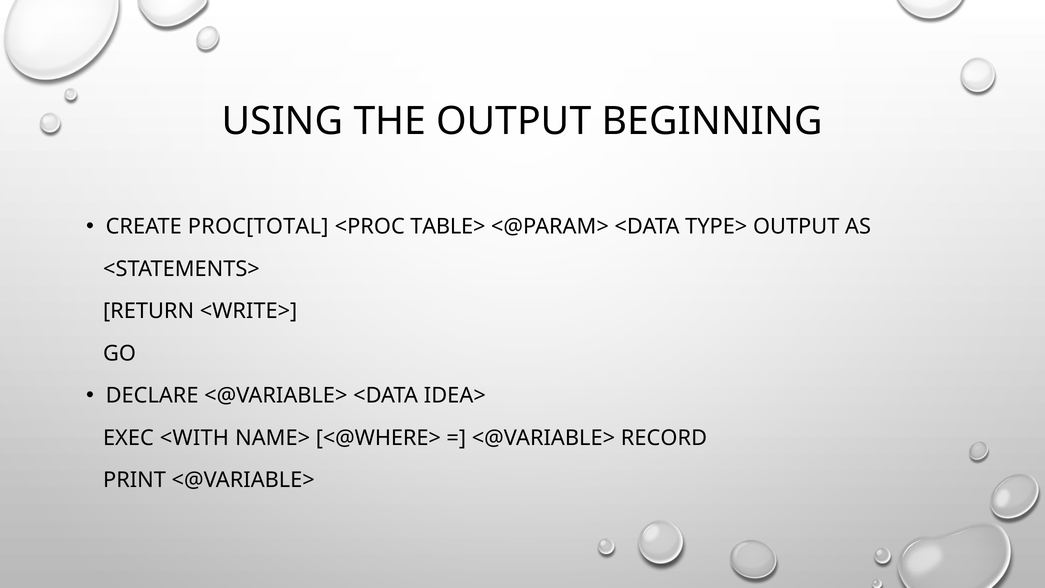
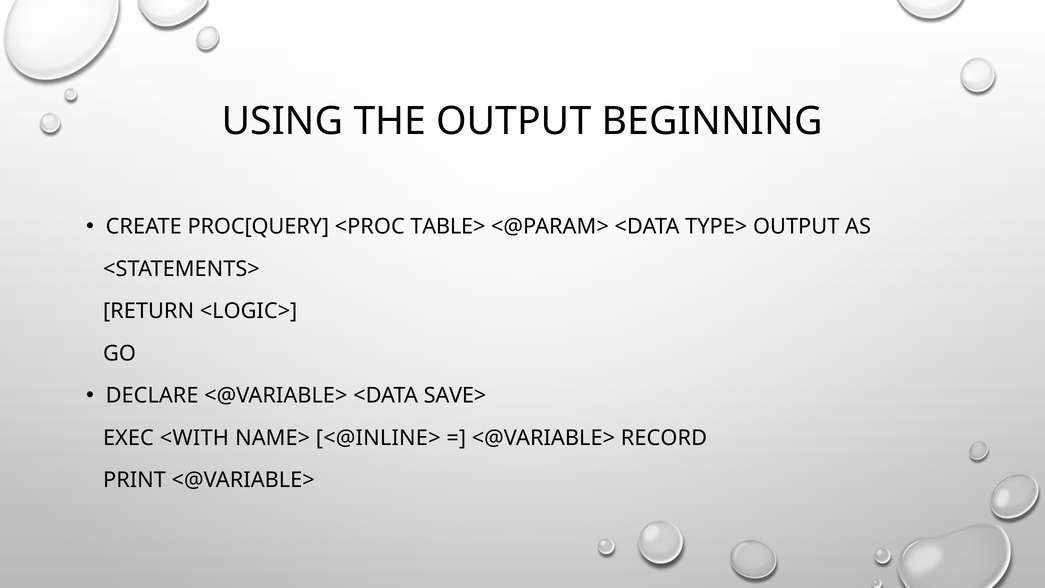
PROC[TOTAL: PROC[TOTAL -> PROC[QUERY
<WRITE>: <WRITE> -> <LOGIC>
IDEA>: IDEA> -> SAVE>
<@WHERE>: <@WHERE> -> <@INLINE>
